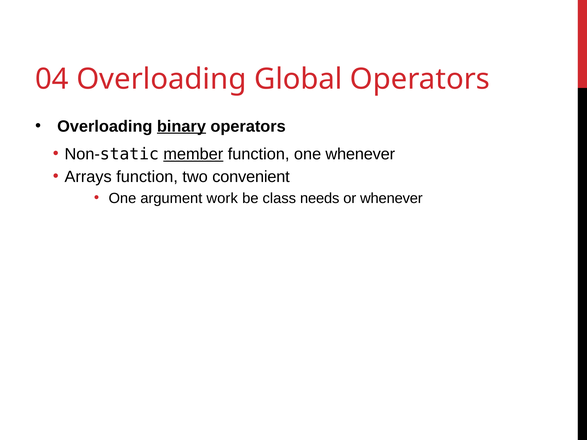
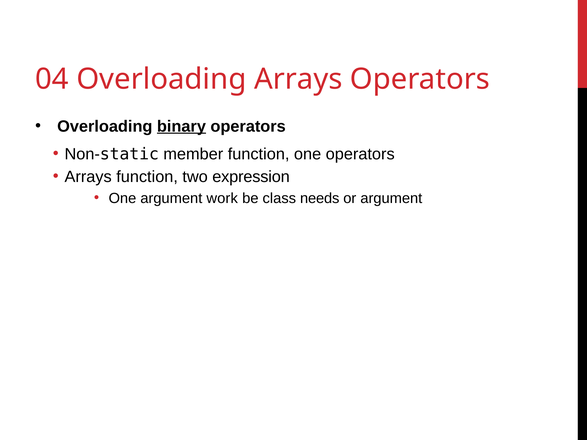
Overloading Global: Global -> Arrays
member underline: present -> none
one whenever: whenever -> operators
convenient: convenient -> expression
or whenever: whenever -> argument
